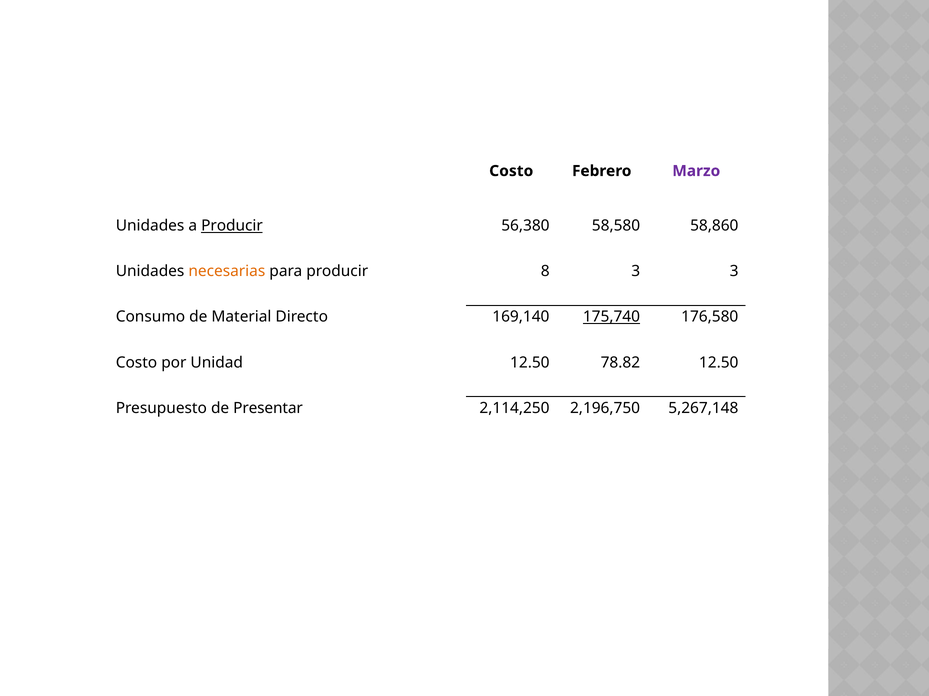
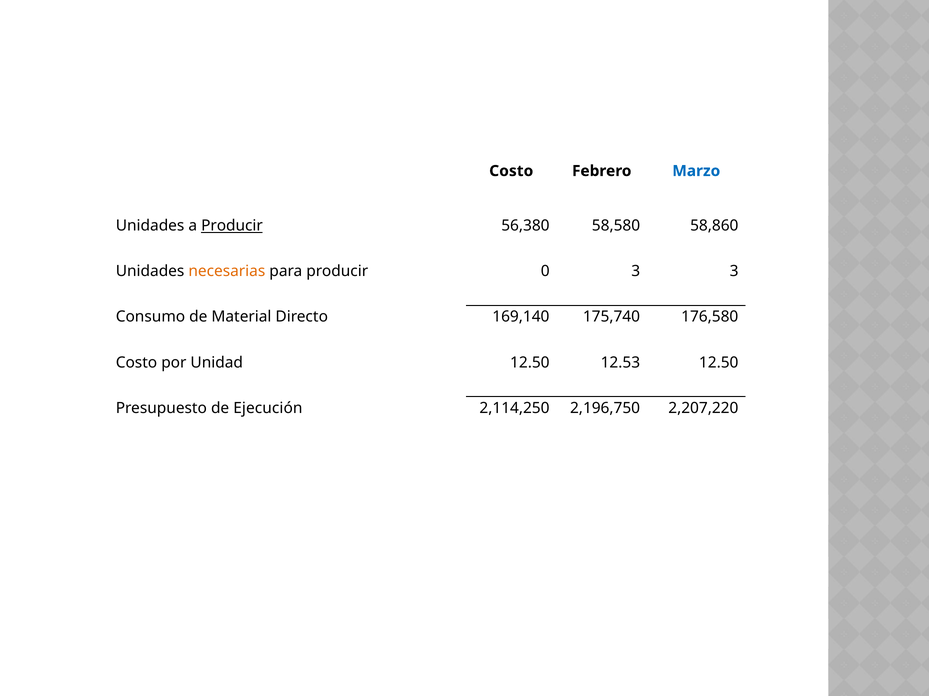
Marzo colour: purple -> blue
8: 8 -> 0
175,740 underline: present -> none
78.82: 78.82 -> 12.53
Presentar: Presentar -> Ejecución
5,267,148: 5,267,148 -> 2,207,220
